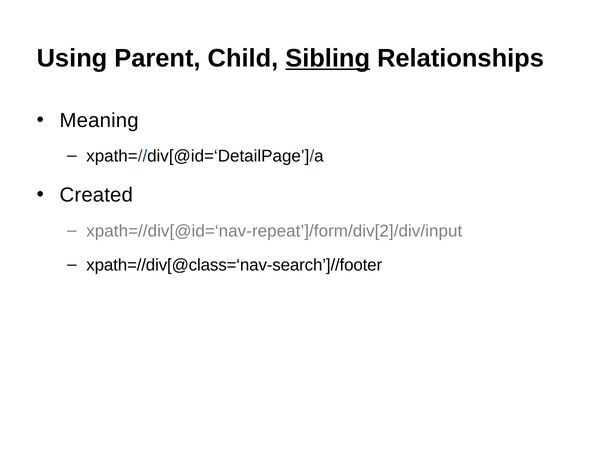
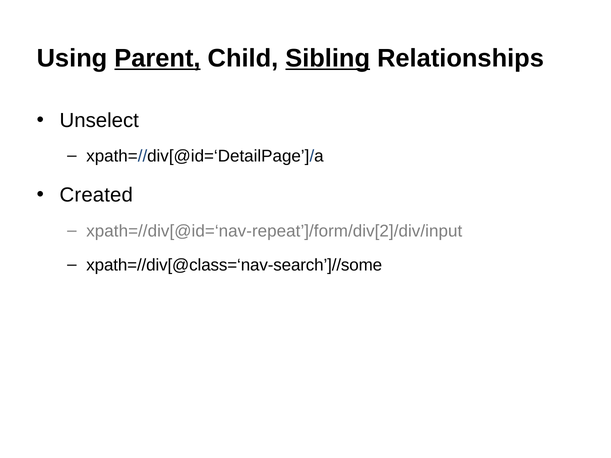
Parent underline: none -> present
Meaning: Meaning -> Unselect
xpath=//div[@class=‘nav-search’]//footer: xpath=//div[@class=‘nav-search’]//footer -> xpath=//div[@class=‘nav-search’]//some
